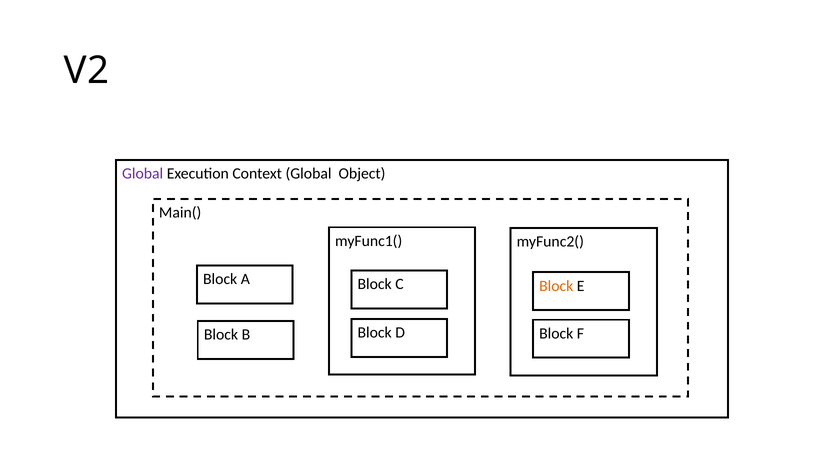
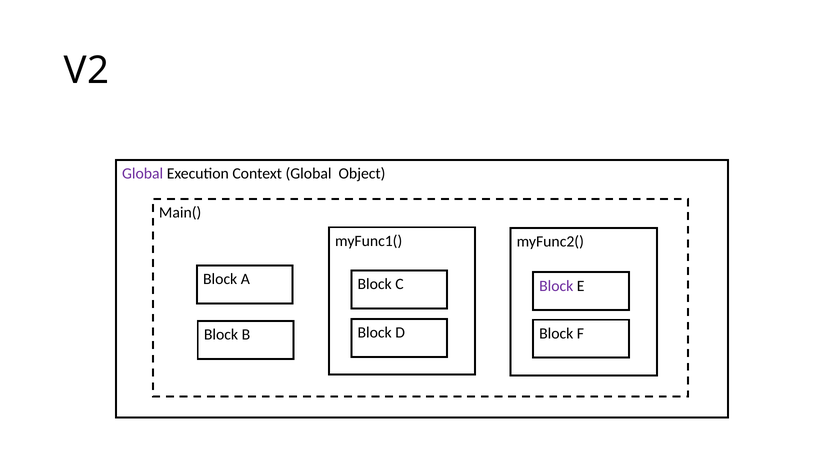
Block at (556, 286) colour: orange -> purple
